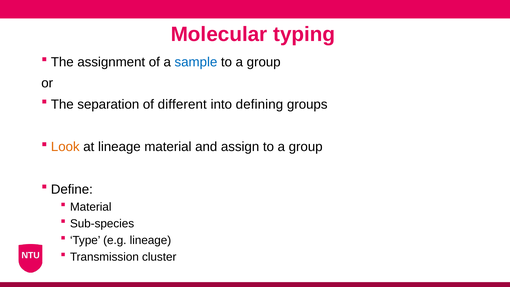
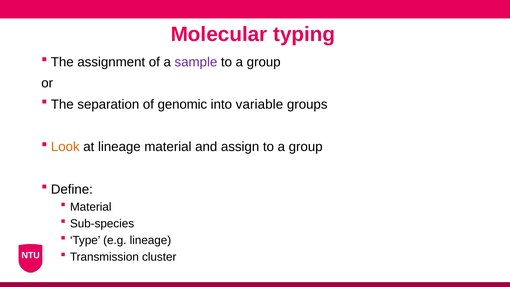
sample colour: blue -> purple
different: different -> genomic
defining: defining -> variable
